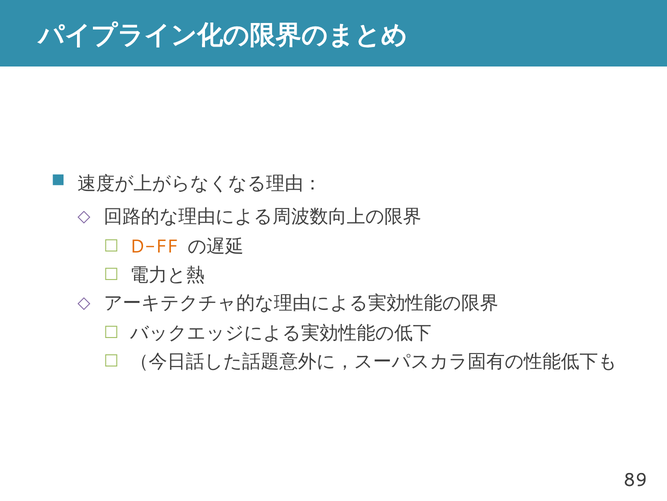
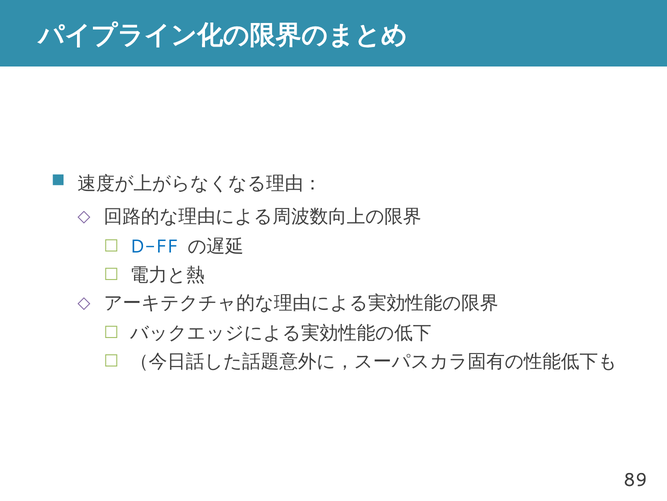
D-FF colour: orange -> blue
